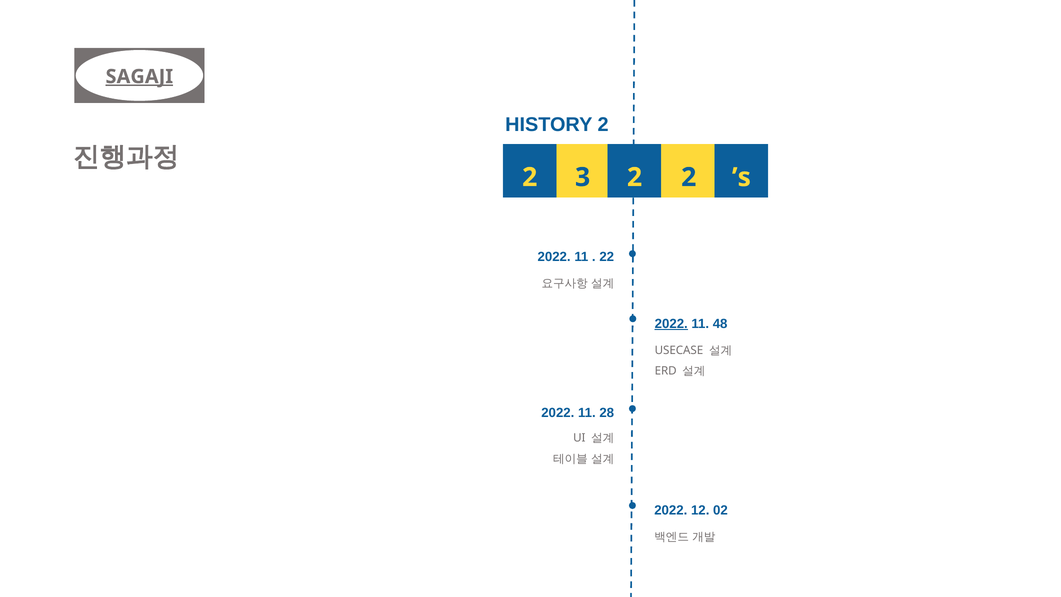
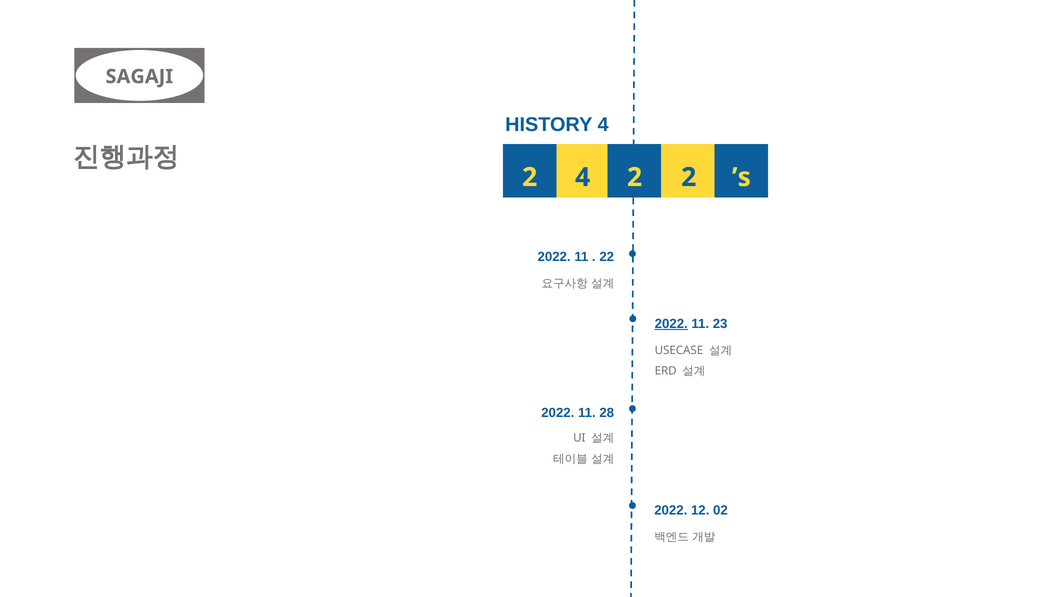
SAGAJI underline: present -> none
HISTORY 2: 2 -> 4
2 3: 3 -> 4
48: 48 -> 23
